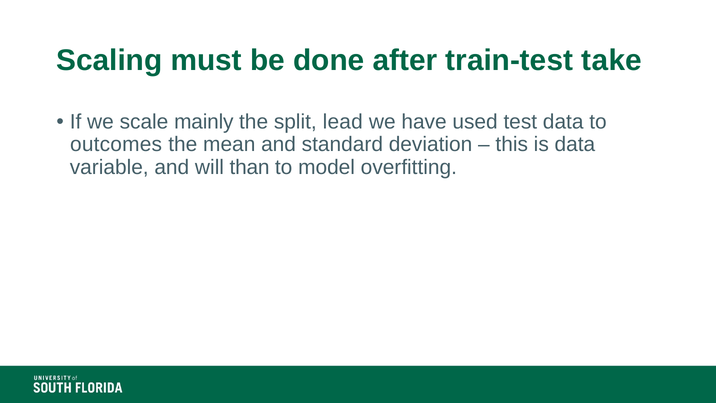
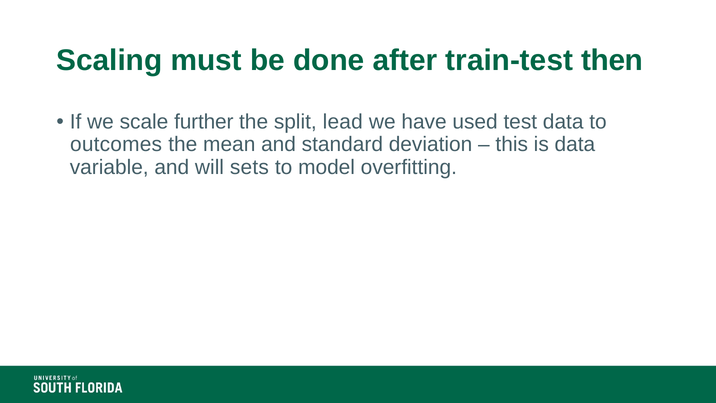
take: take -> then
mainly: mainly -> further
than: than -> sets
